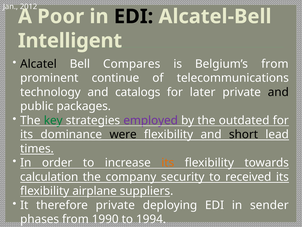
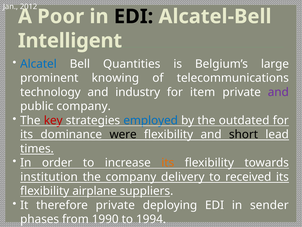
Alcatel colour: black -> blue
Compares: Compares -> Quantities
Belgium’s from: from -> large
continue: continue -> knowing
catalogs: catalogs -> industry
later: later -> item
and at (278, 92) colour: black -> purple
public packages: packages -> company
key colour: green -> red
employed colour: purple -> blue
calculation: calculation -> institution
security: security -> delivery
